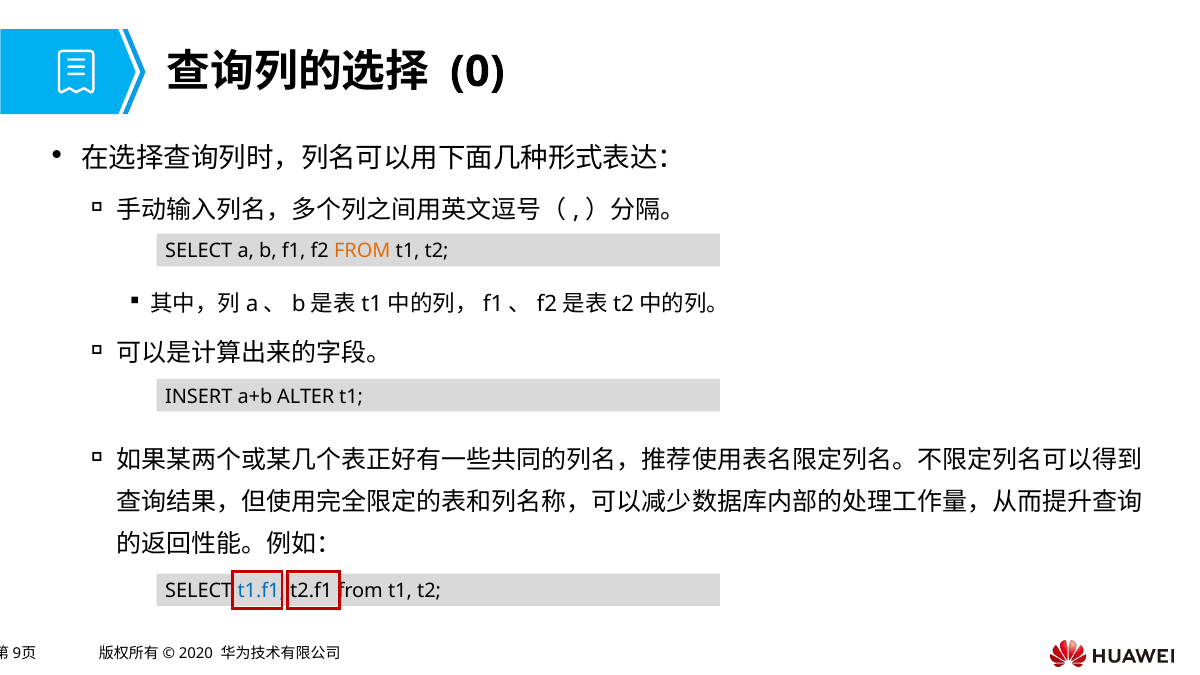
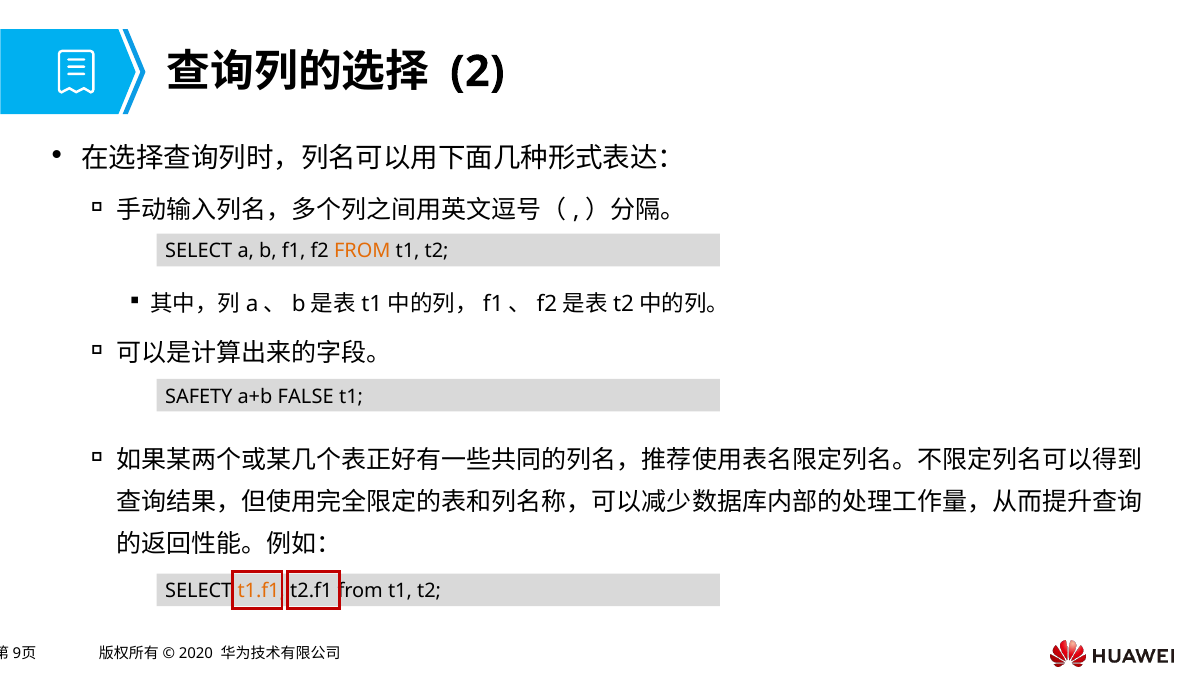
0: 0 -> 2
INSERT: INSERT -> SAFETY
ALTER: ALTER -> FALSE
t1.f1 colour: blue -> orange
